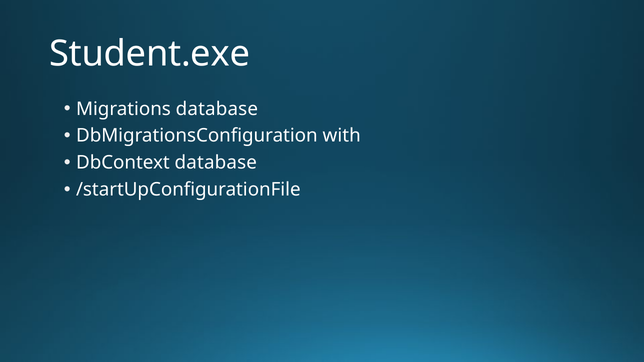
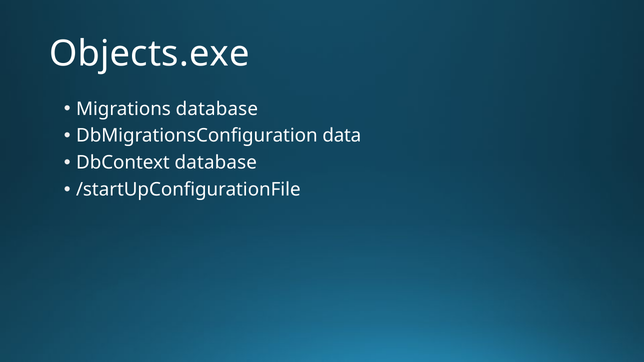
Student.exe: Student.exe -> Objects.exe
with: with -> data
